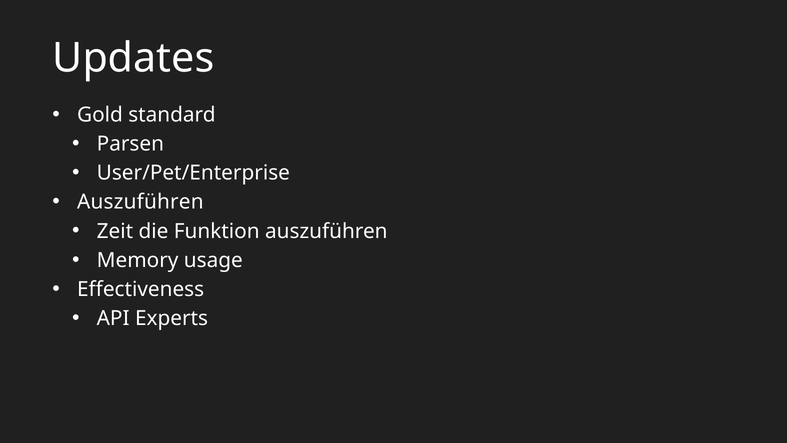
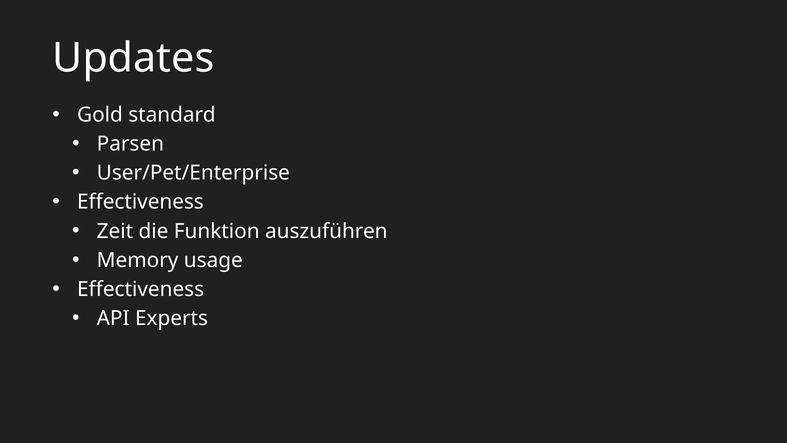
Auszuführen at (140, 202): Auszuführen -> Effectiveness
